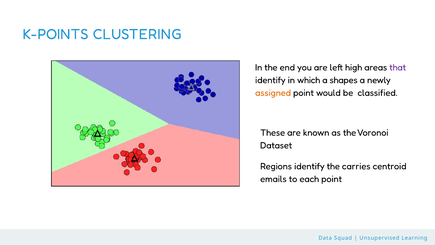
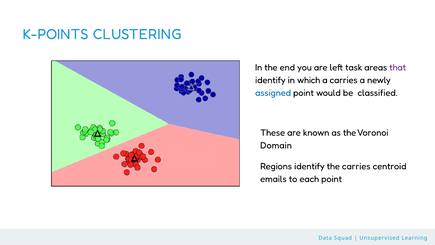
high: high -> task
a shapes: shapes -> carries
assigned colour: orange -> blue
Dataset: Dataset -> Domain
